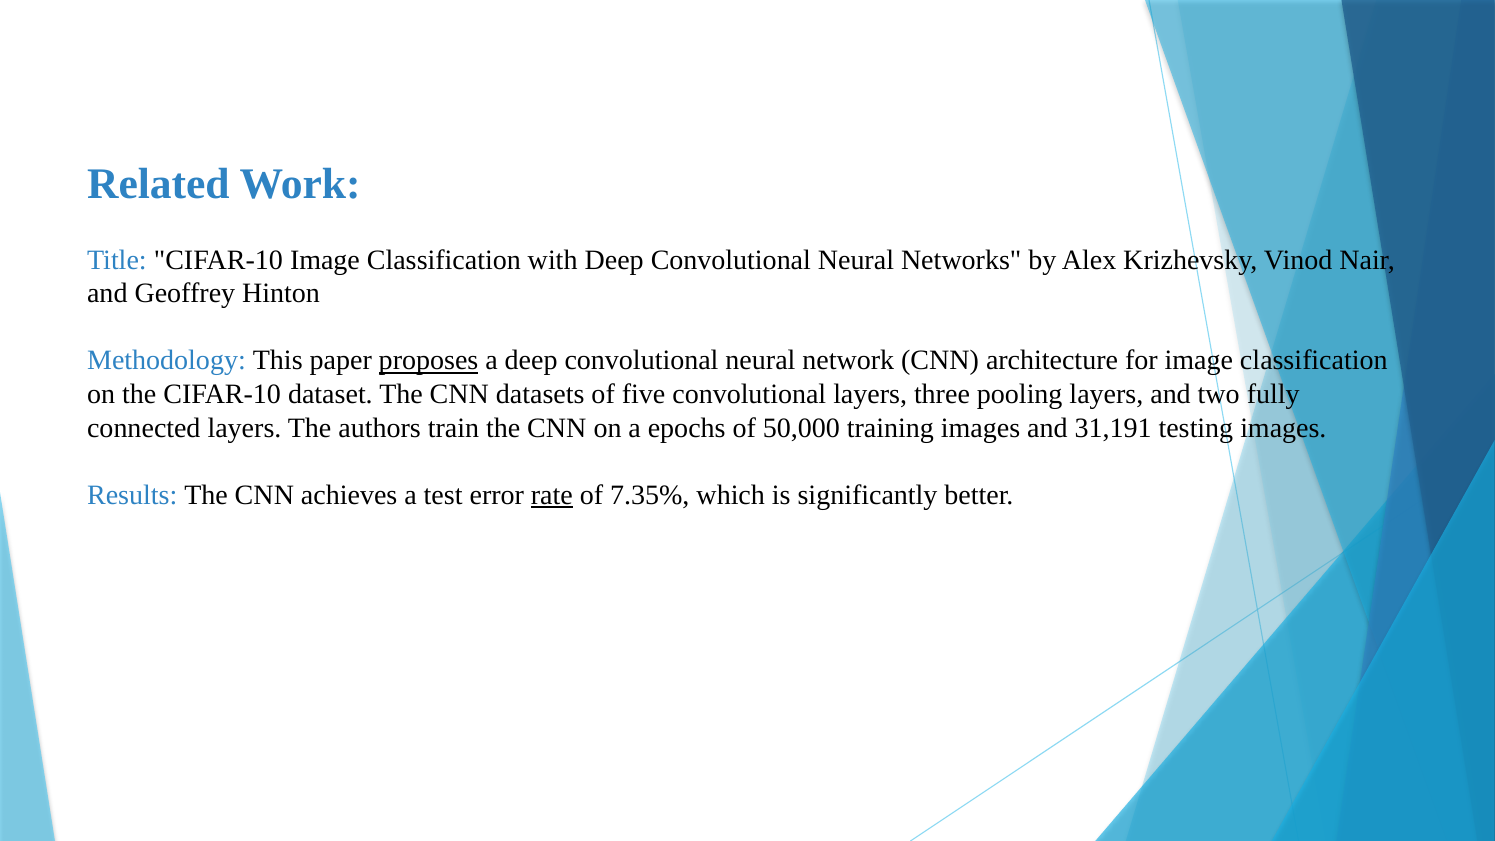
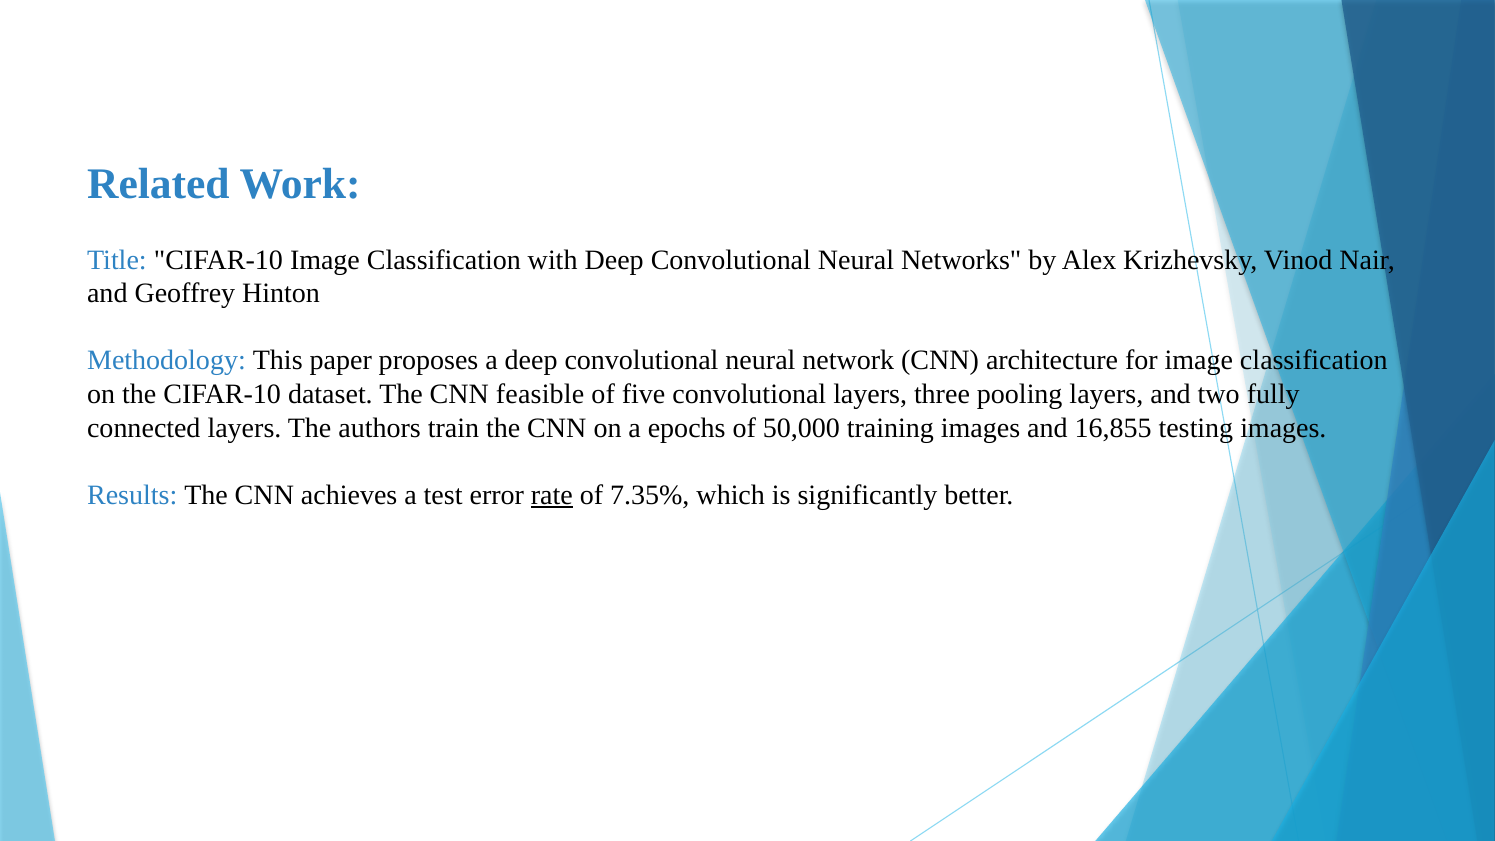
proposes underline: present -> none
datasets: datasets -> feasible
31,191: 31,191 -> 16,855
